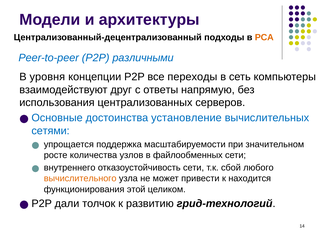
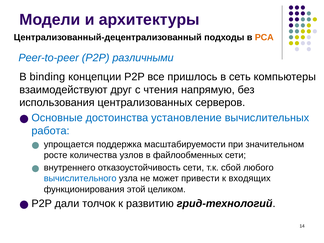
уровня: уровня -> binding
переходы: переходы -> пришлось
ответы: ответы -> чтения
сетями: сетями -> работа
вычислительного colour: orange -> blue
находится: находится -> входящих
